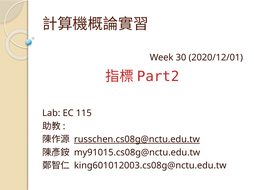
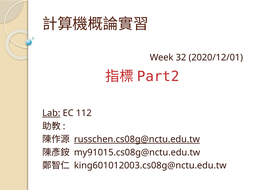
30: 30 -> 32
Lab underline: none -> present
115: 115 -> 112
